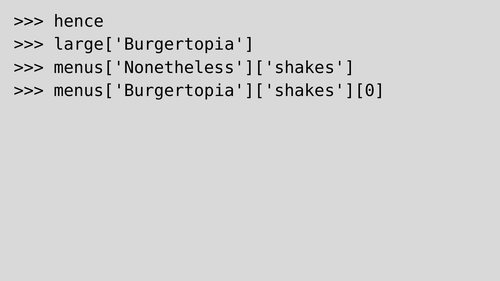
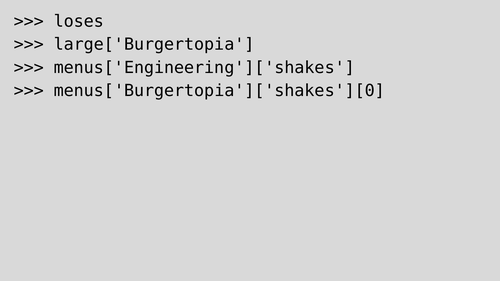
hence: hence -> loses
menus['Nonetheless']['shakes: menus['Nonetheless']['shakes -> menus['Engineering']['shakes
